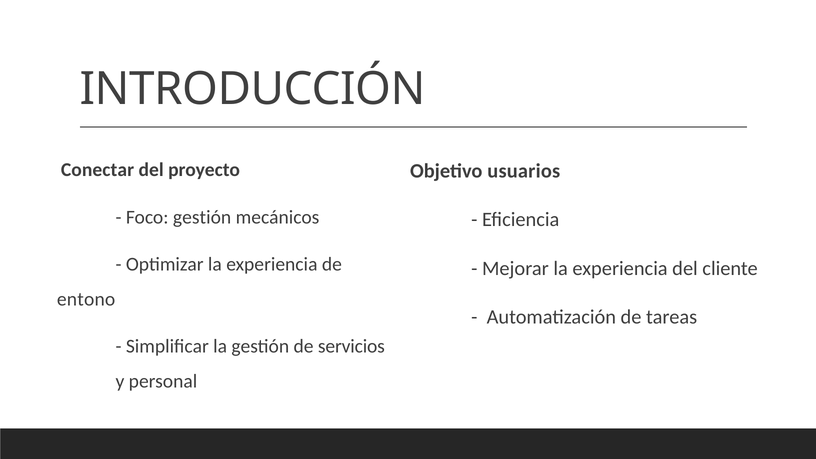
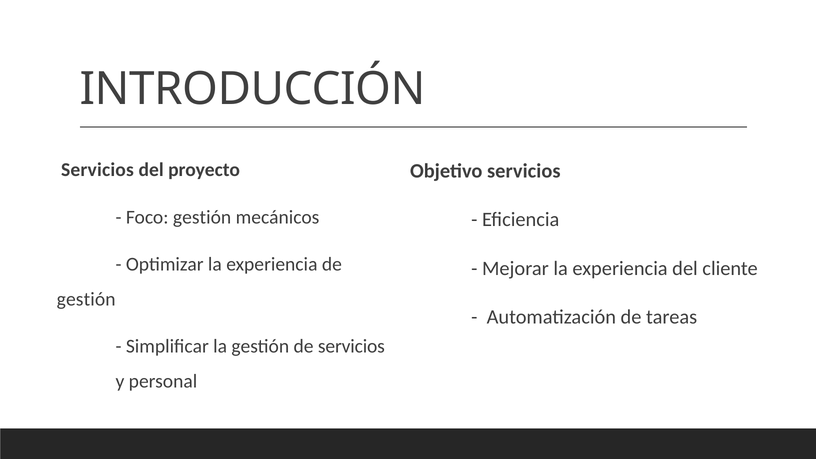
Conectar at (97, 170): Conectar -> Servicios
Objetivo usuarios: usuarios -> servicios
entono at (86, 299): entono -> gestión
